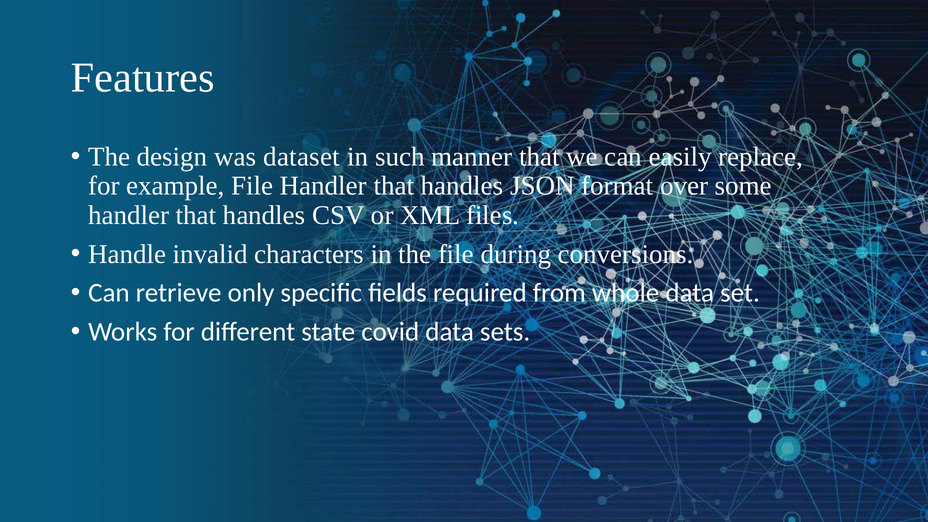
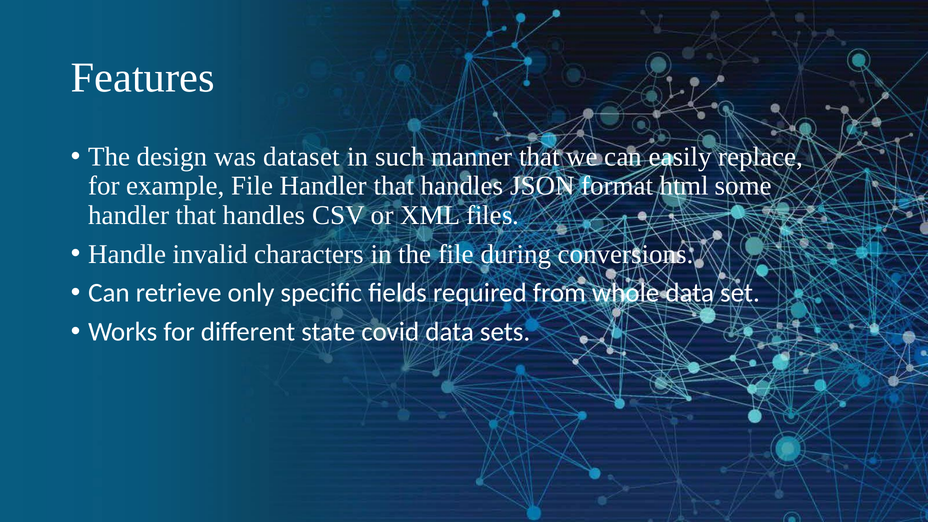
over: over -> html
